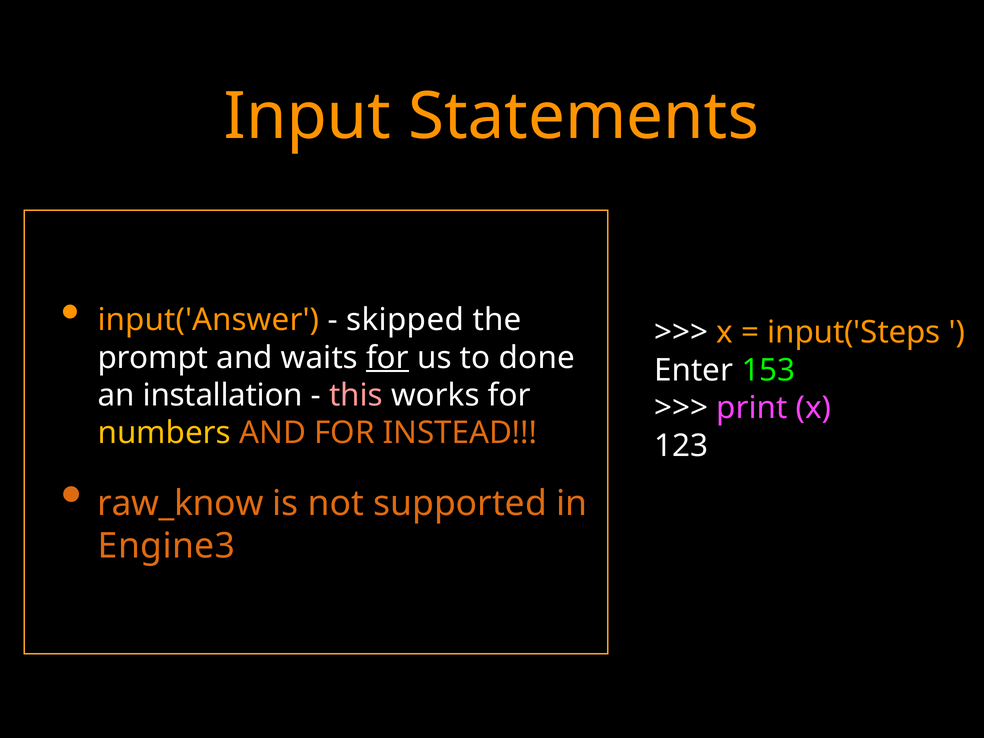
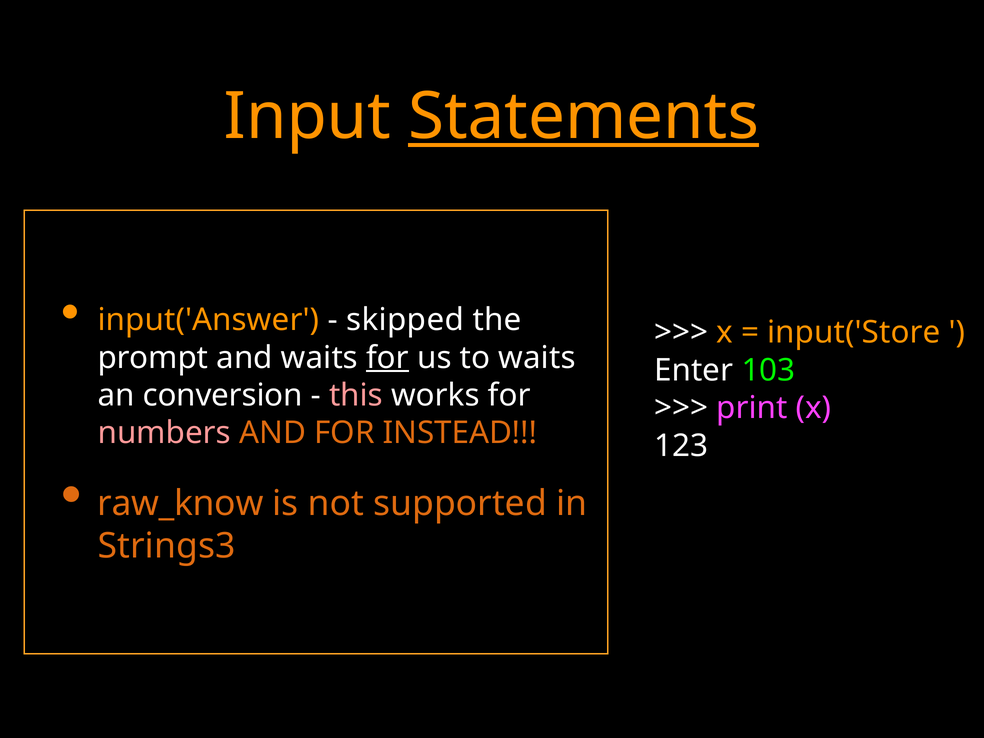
Statements underline: none -> present
input('Steps: input('Steps -> input('Store
to done: done -> waits
153: 153 -> 103
installation: installation -> conversion
numbers colour: yellow -> pink
Engine3: Engine3 -> Strings3
